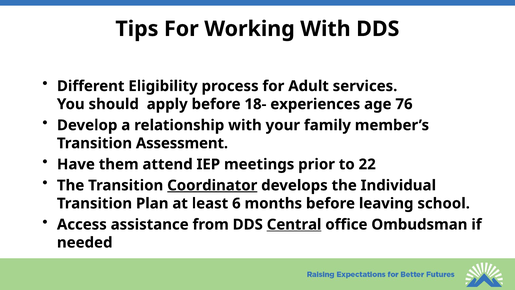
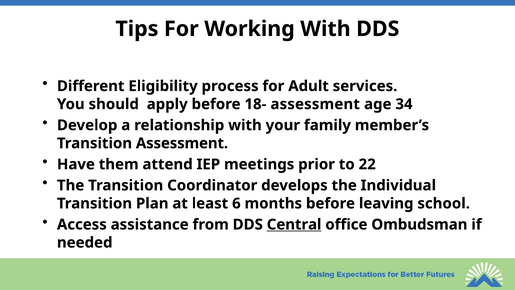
18- experiences: experiences -> assessment
76: 76 -> 34
Coordinator underline: present -> none
